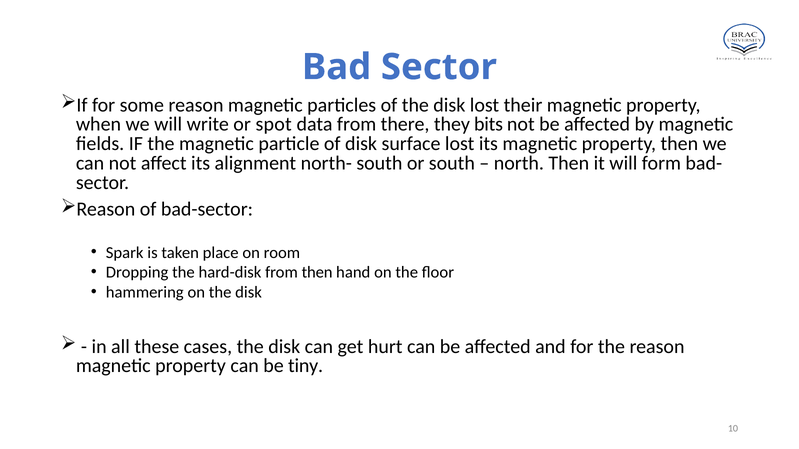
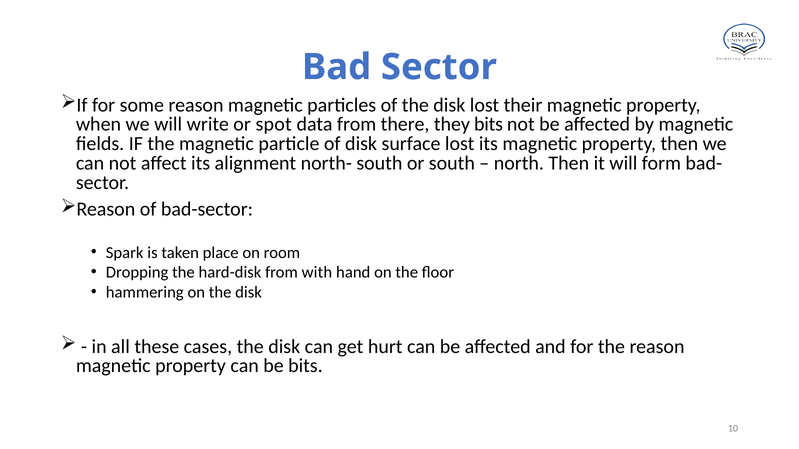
from then: then -> with
be tiny: tiny -> bits
